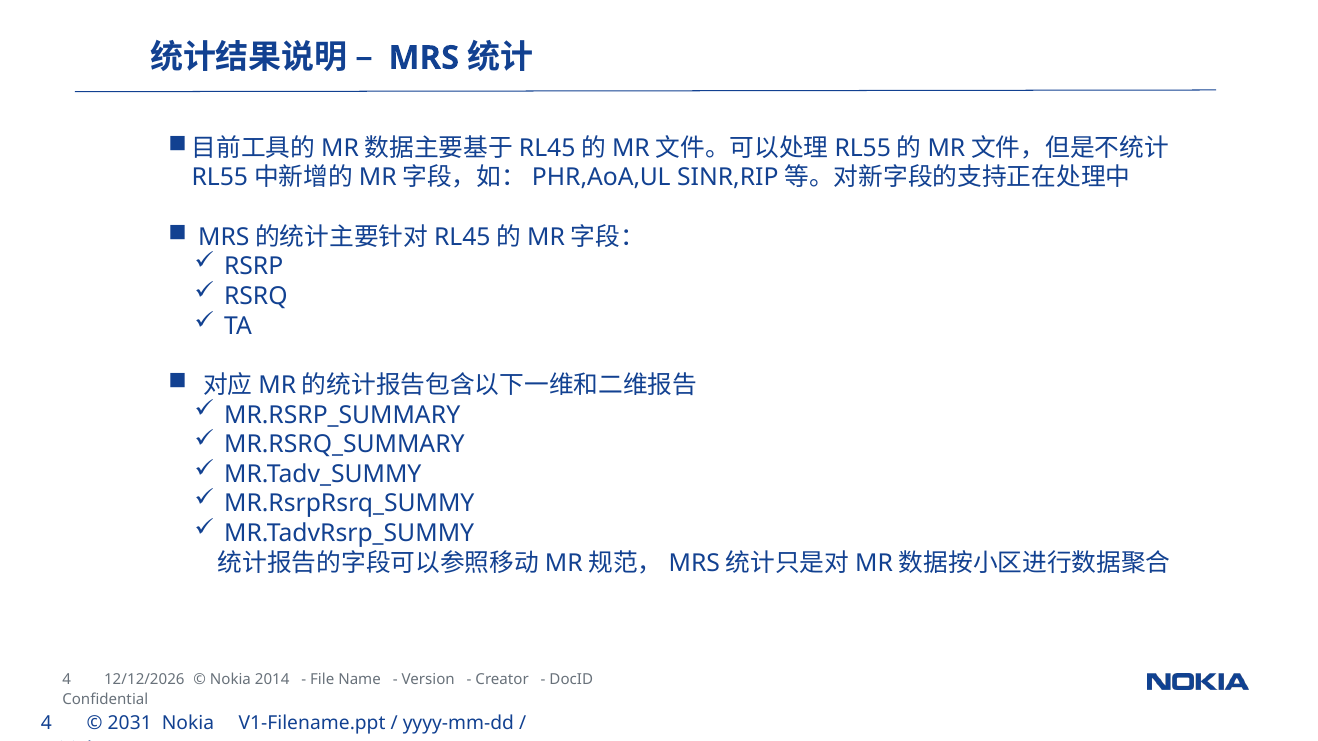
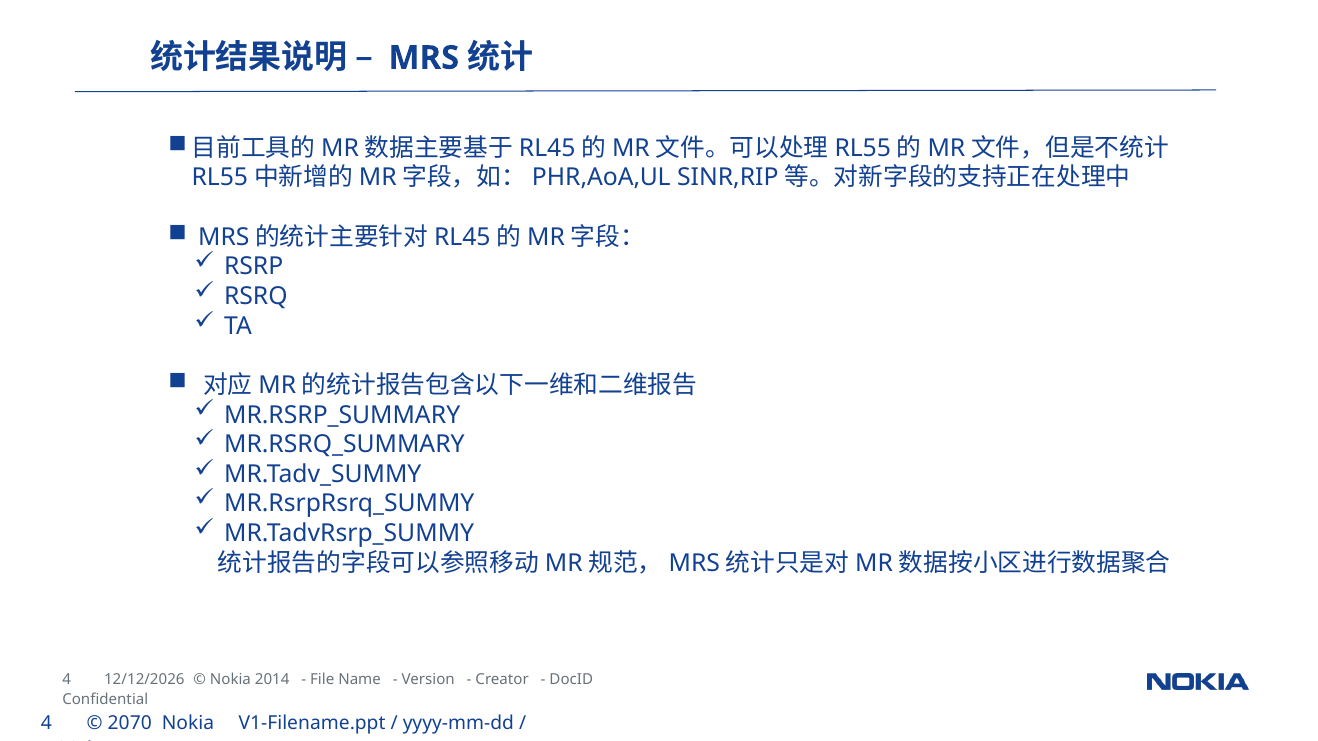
2031: 2031 -> 2070
